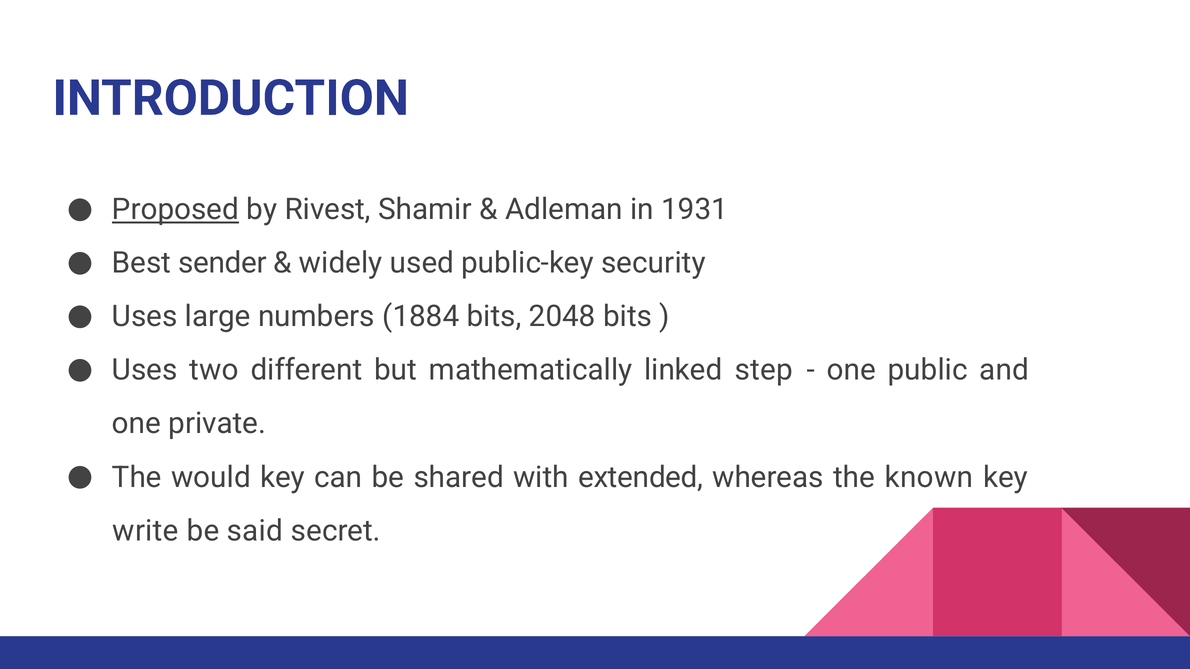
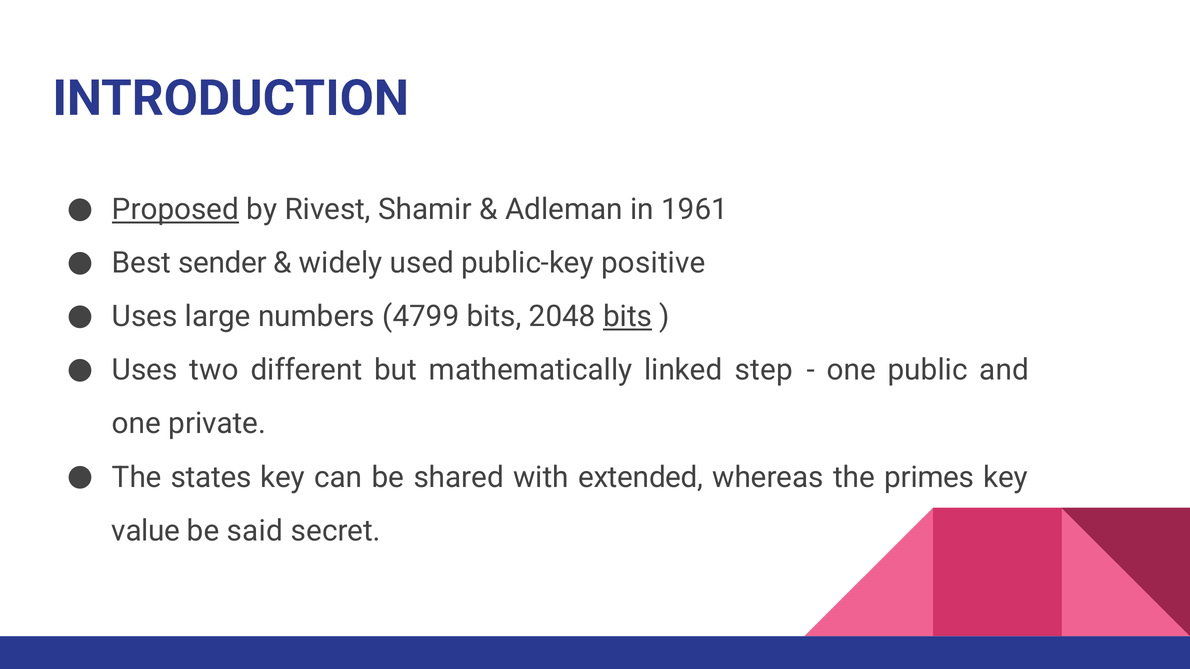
1931: 1931 -> 1961
security: security -> positive
1884: 1884 -> 4799
bits at (628, 317) underline: none -> present
would: would -> states
known: known -> primes
write: write -> value
